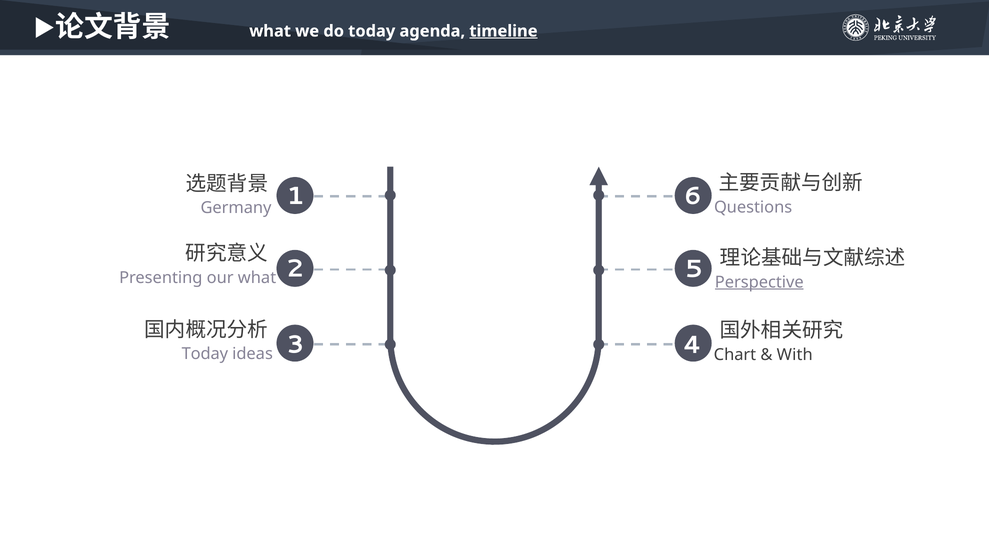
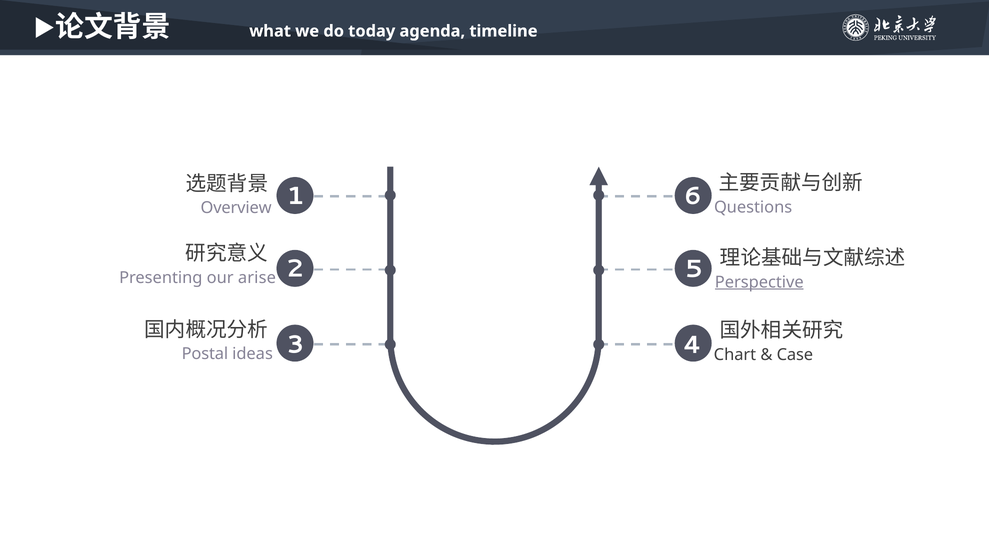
timeline underline: present -> none
Germany: Germany -> Overview
our what: what -> arise
Today at (205, 354): Today -> Postal
With: With -> Case
